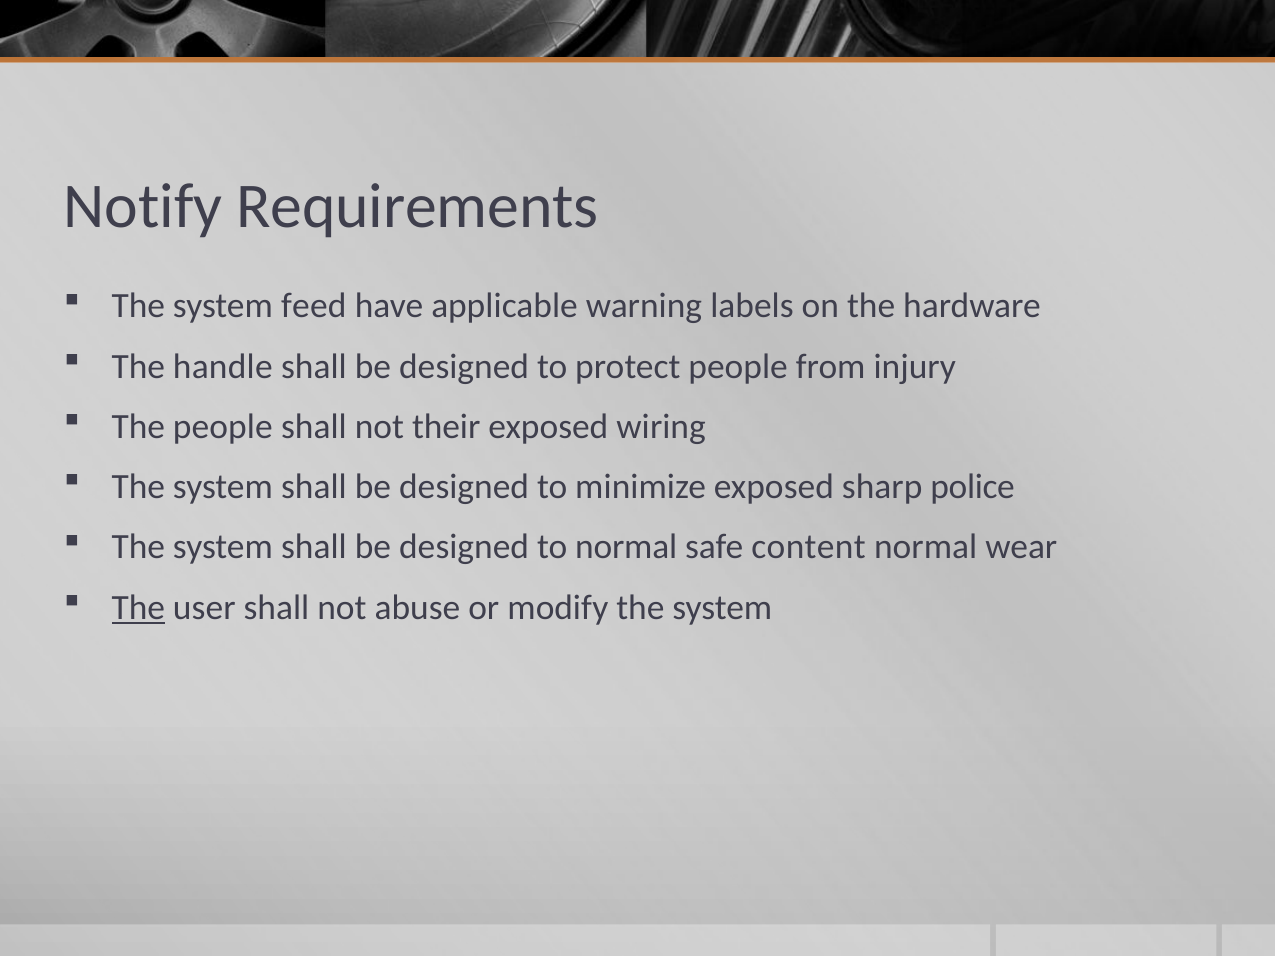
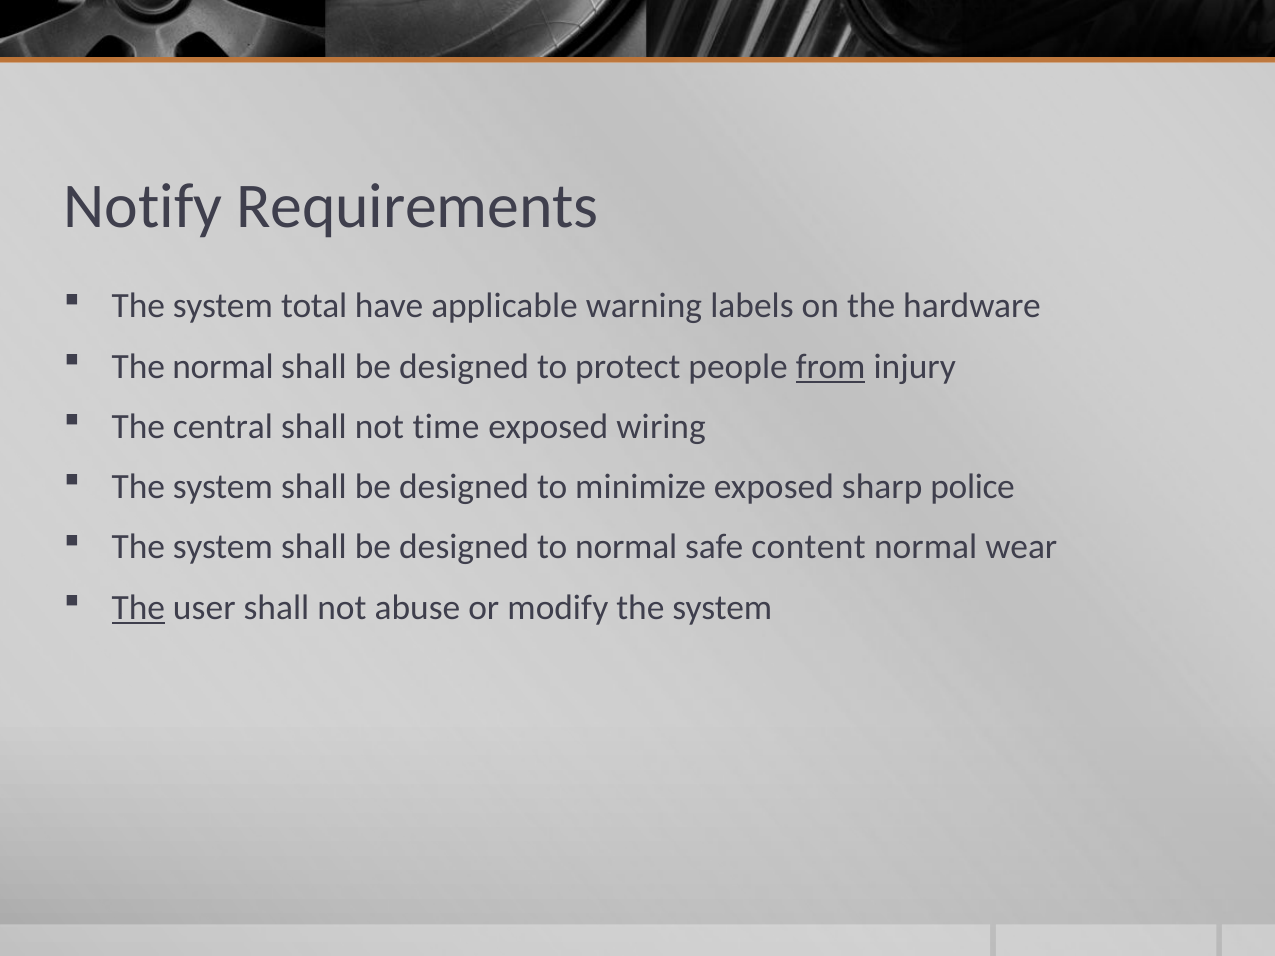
feed: feed -> total
The handle: handle -> normal
from underline: none -> present
The people: people -> central
their: their -> time
